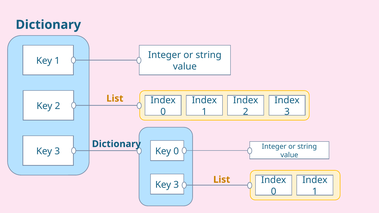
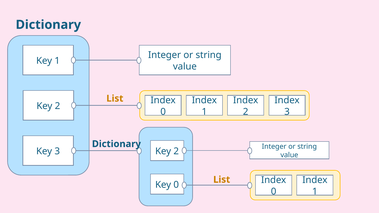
0 at (176, 151): 0 -> 2
3 at (176, 185): 3 -> 0
